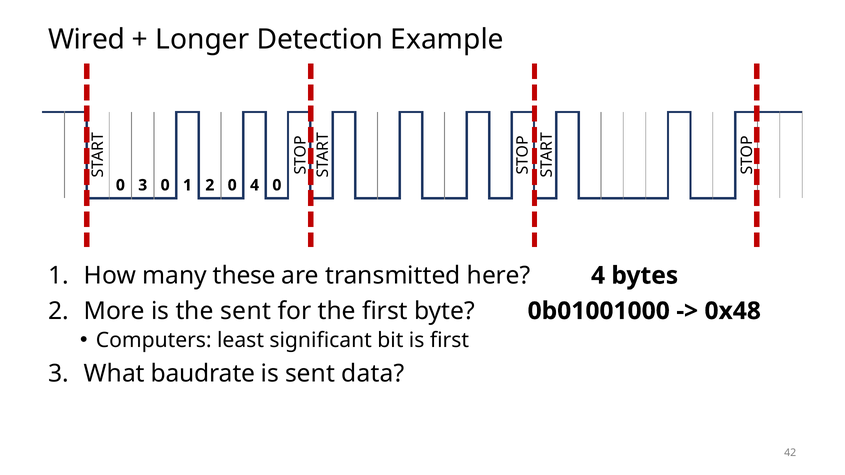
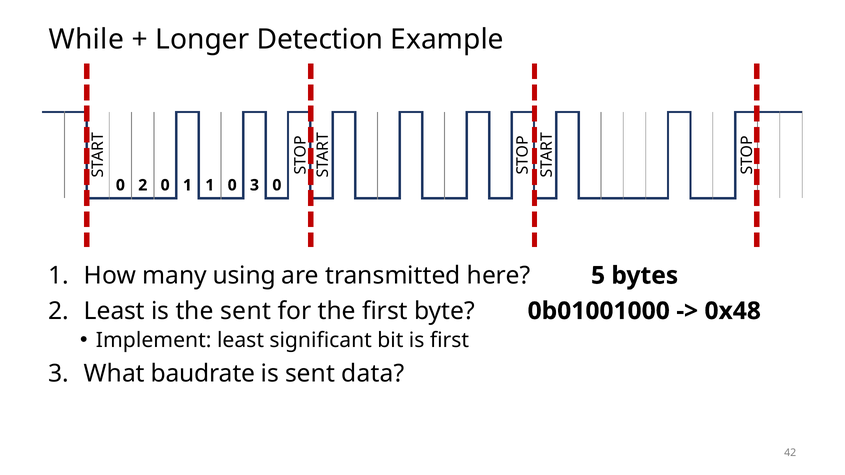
Wired: Wired -> While
0 3: 3 -> 2
1 2: 2 -> 1
0 4: 4 -> 3
these: these -> using
here 4: 4 -> 5
More at (114, 311): More -> Least
Computers: Computers -> Implement
